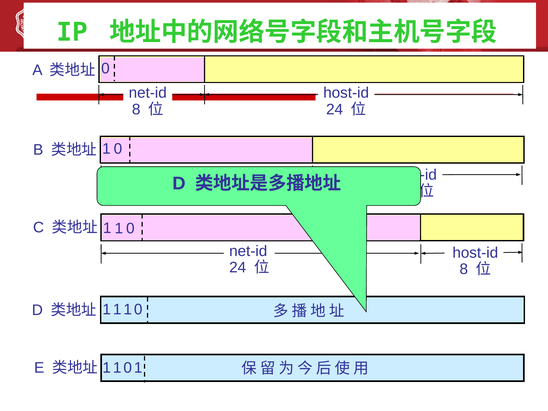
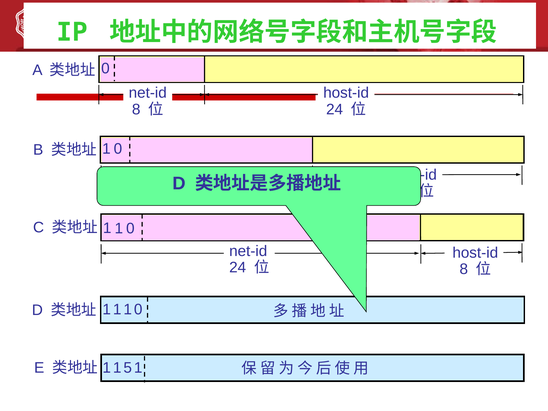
0 at (128, 368): 0 -> 5
